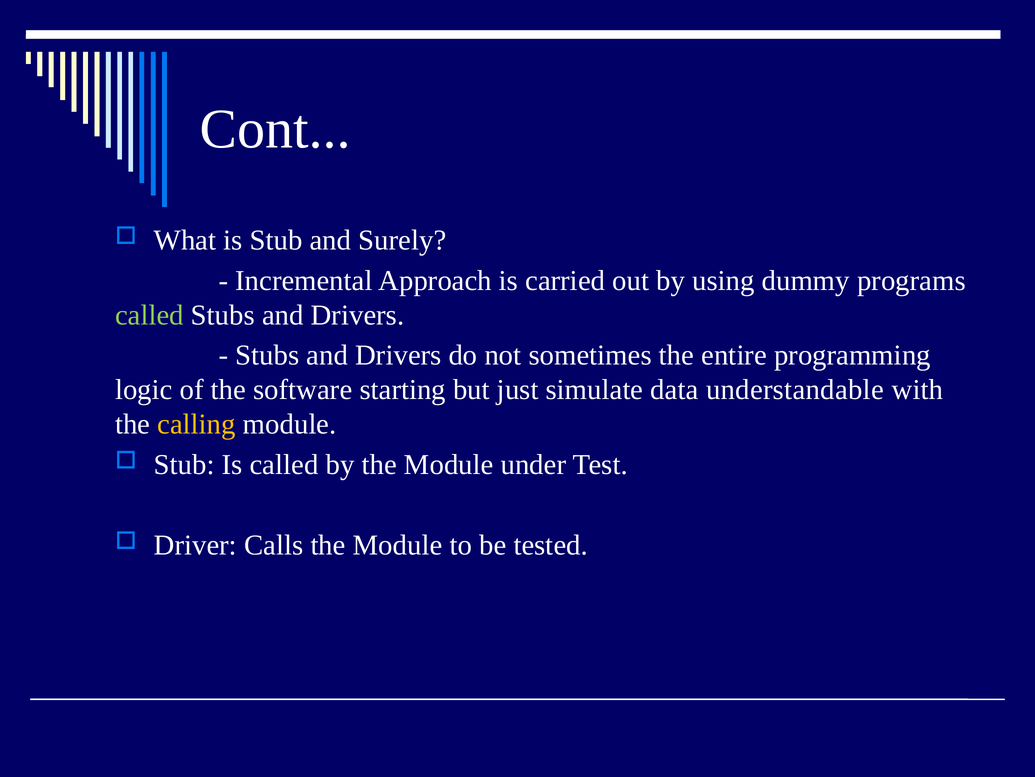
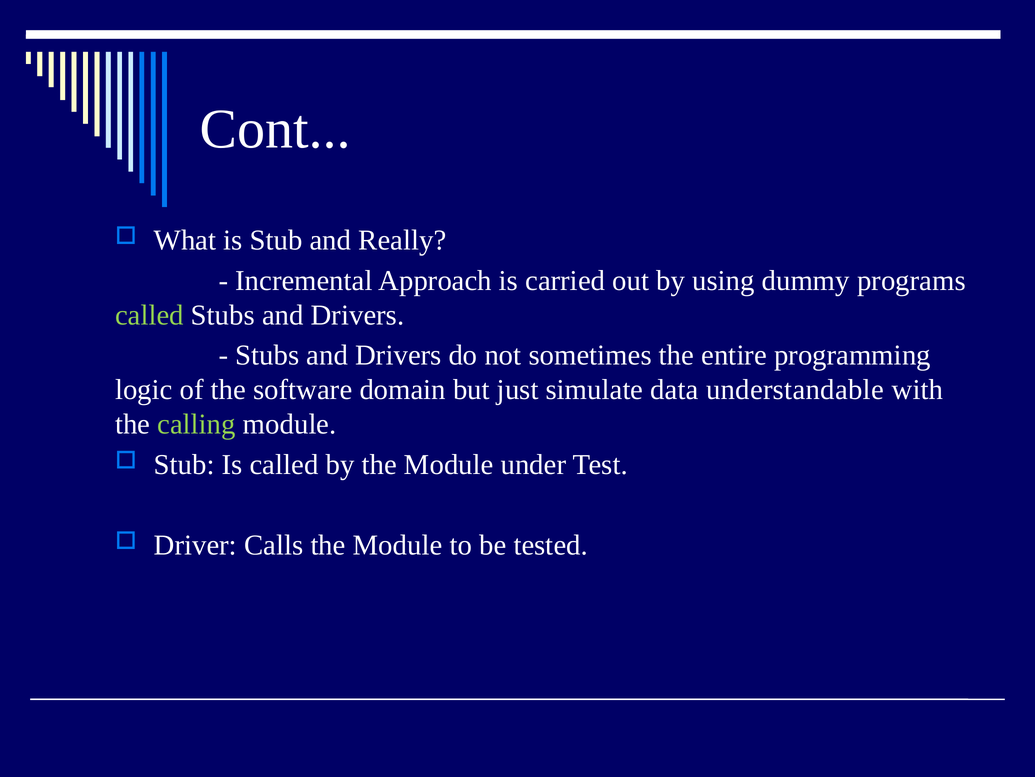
Surely: Surely -> Really
starting: starting -> domain
calling colour: yellow -> light green
